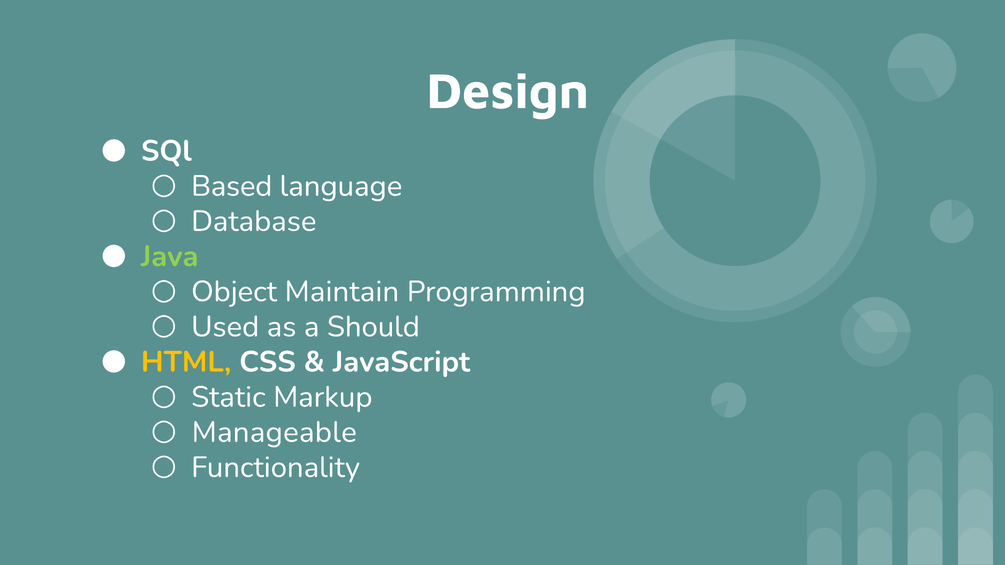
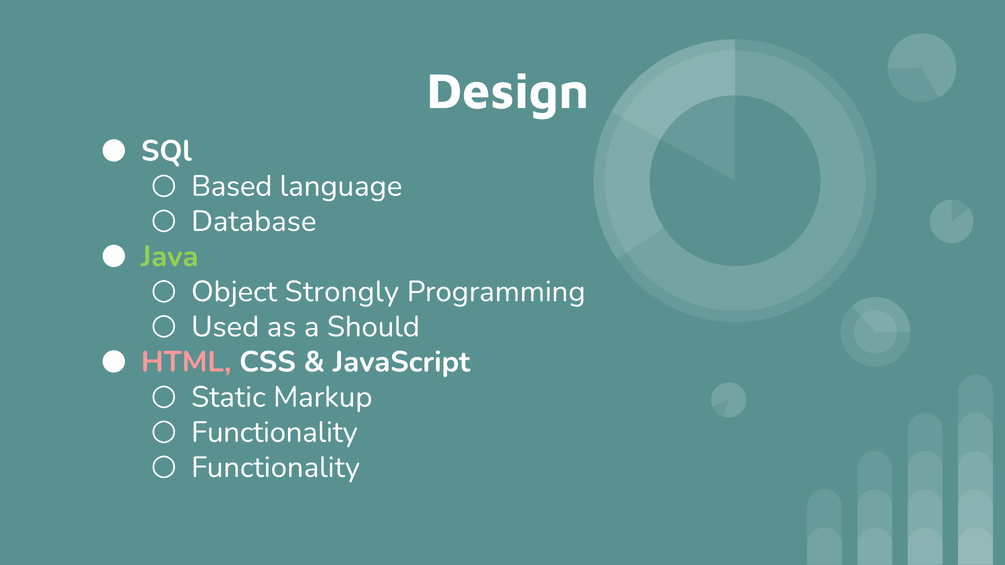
Maintain: Maintain -> Strongly
HTML colour: yellow -> pink
Manageable at (274, 432): Manageable -> Functionality
